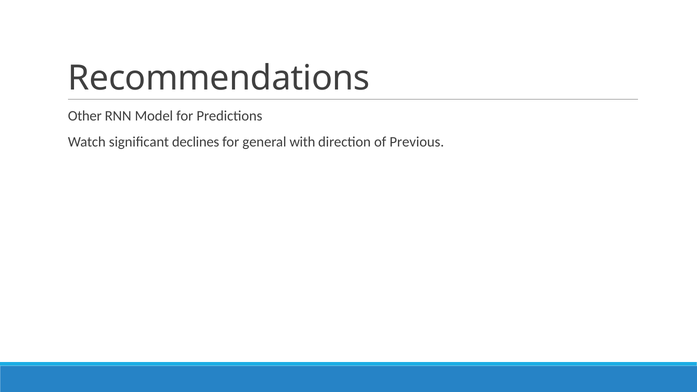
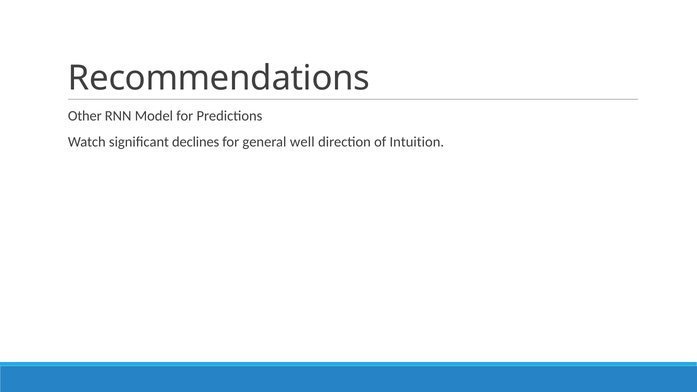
with: with -> well
Previous: Previous -> Intuition
